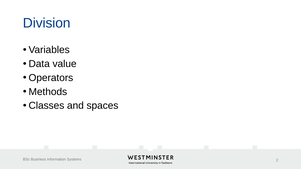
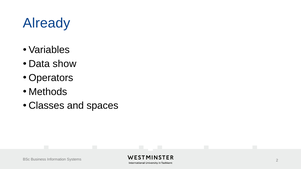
Division: Division -> Already
value: value -> show
